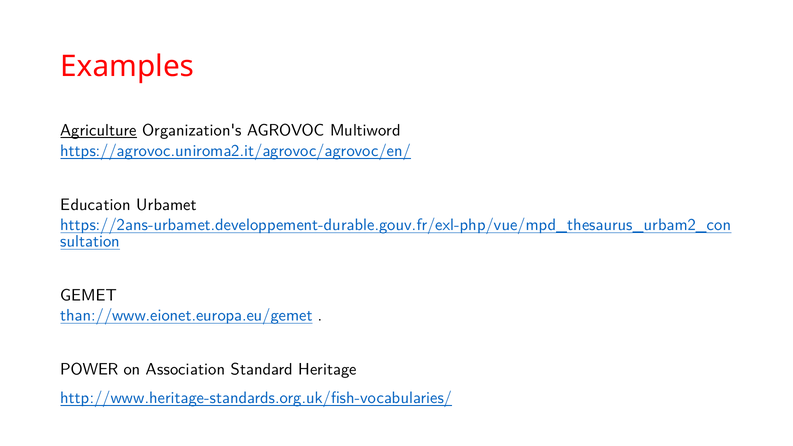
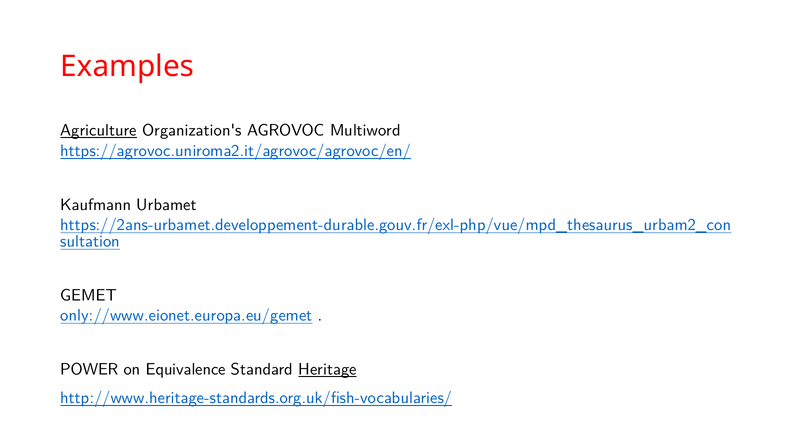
Education: Education -> Kaufmann
than://www.eionet.europa.eu/gemet: than://www.eionet.europa.eu/gemet -> only://www.eionet.europa.eu/gemet
Association: Association -> Equivalence
Heritage underline: none -> present
